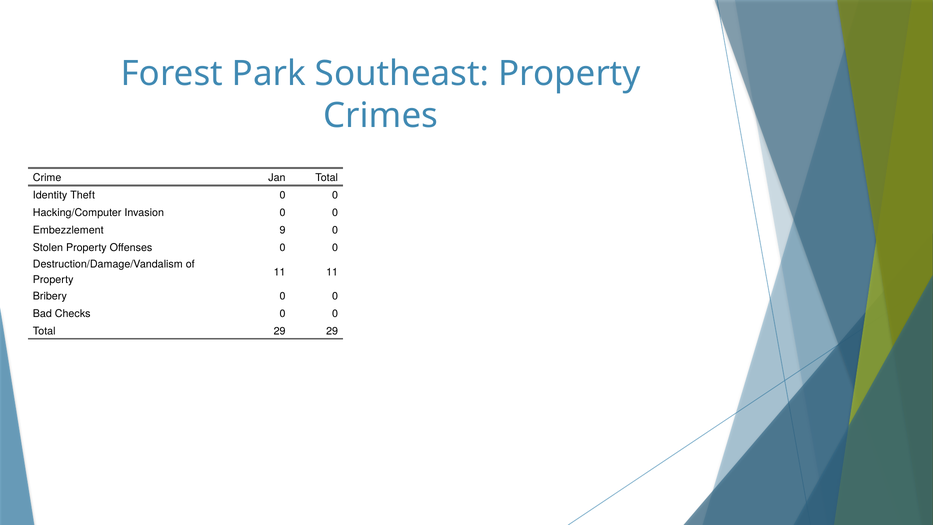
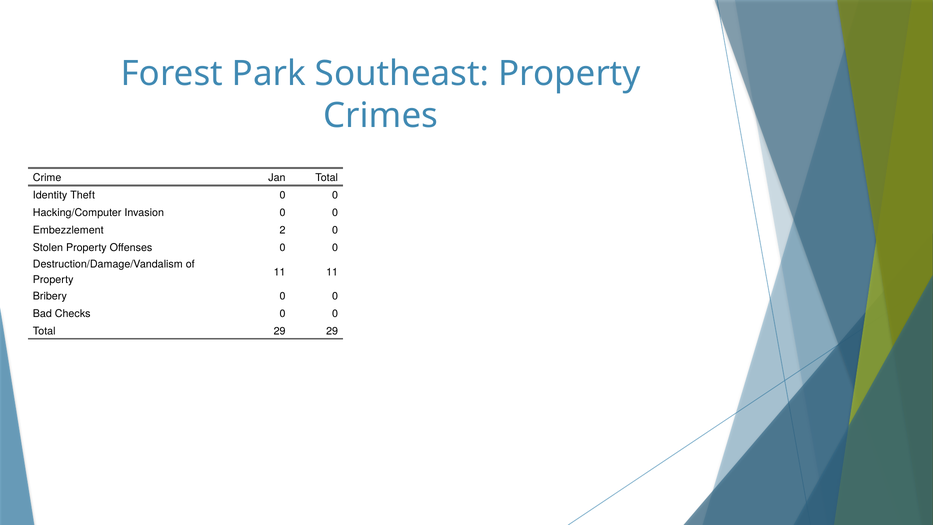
9: 9 -> 2
